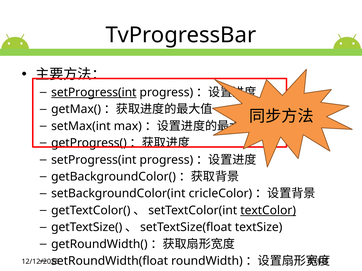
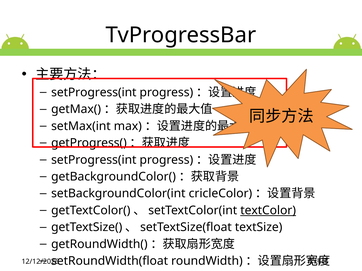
setProgress(int at (94, 93) underline: present -> none
